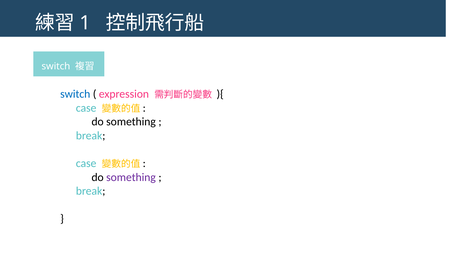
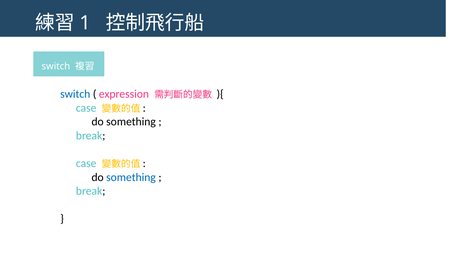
something at (131, 177) colour: purple -> blue
